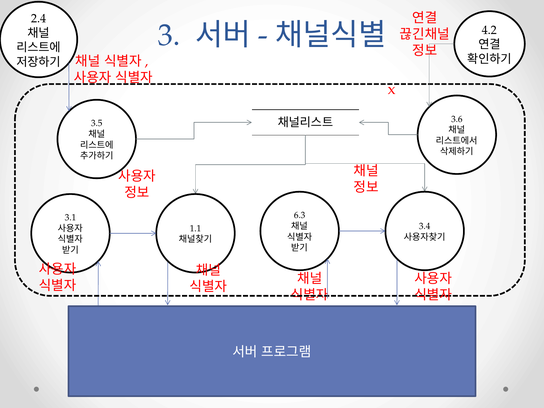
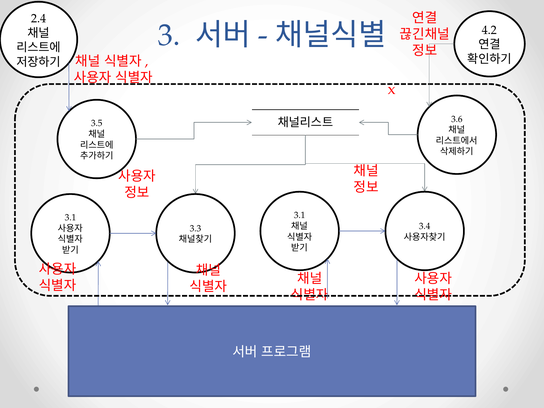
6.3 at (300, 215): 6.3 -> 3.1
1.1: 1.1 -> 3.3
